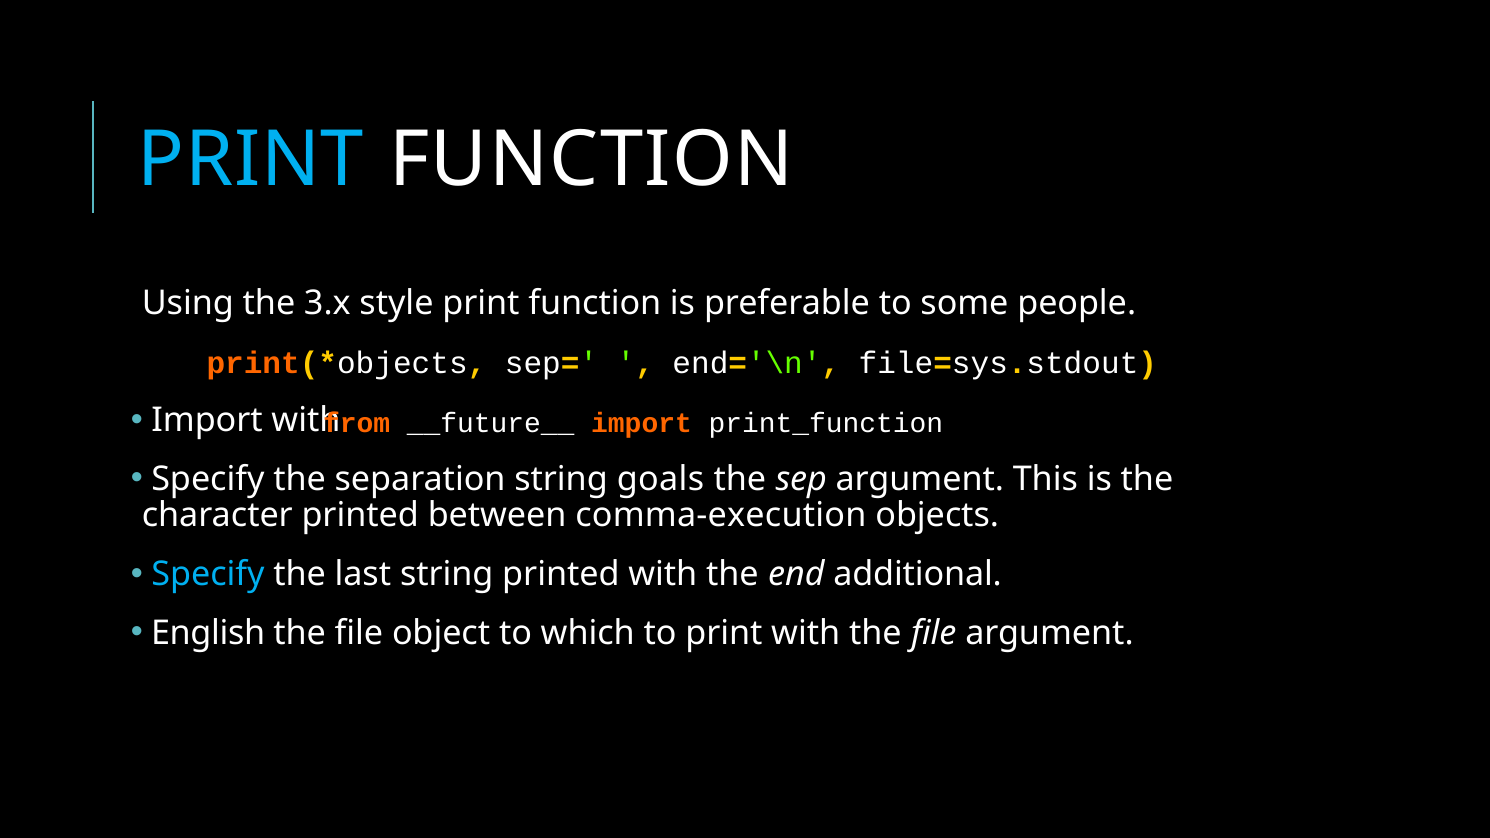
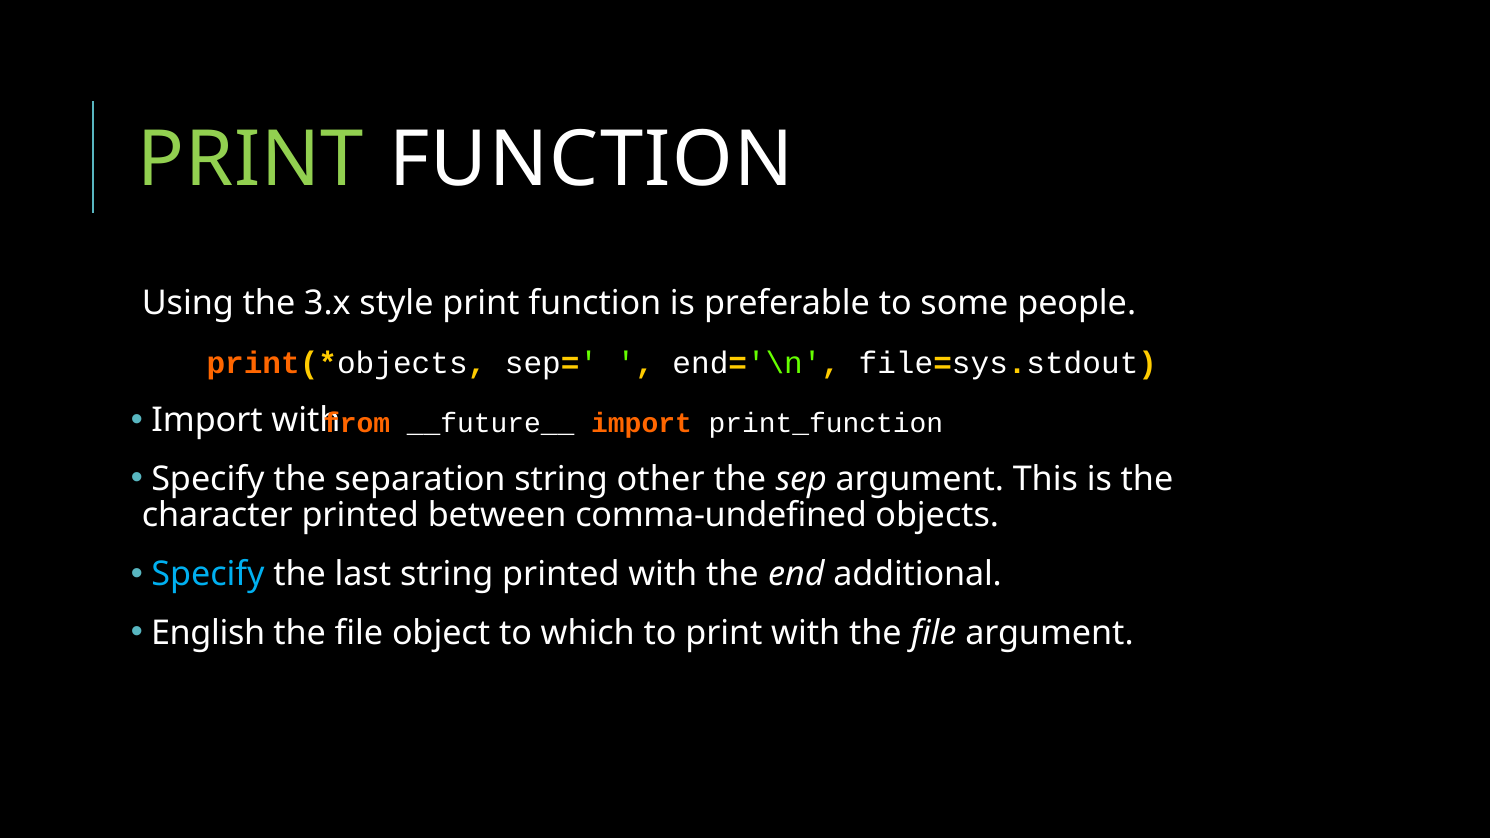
PRINT at (251, 160) colour: light blue -> light green
goals: goals -> other
comma-execution: comma-execution -> comma-undefined
